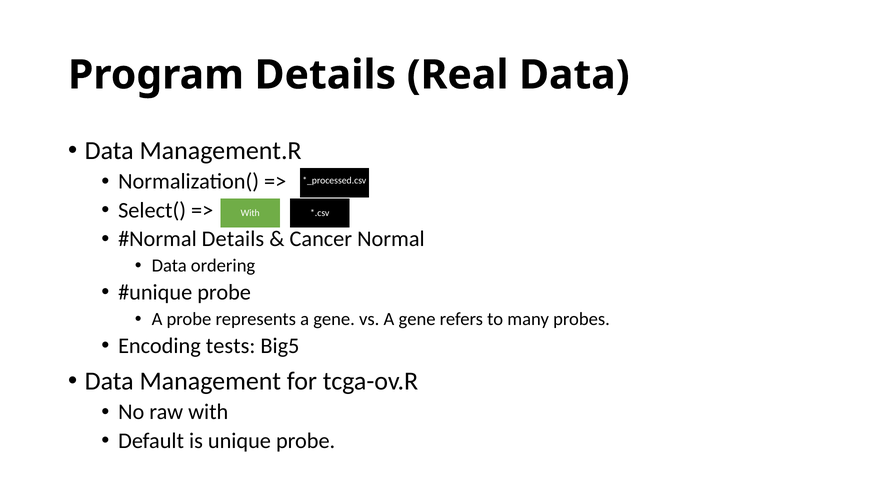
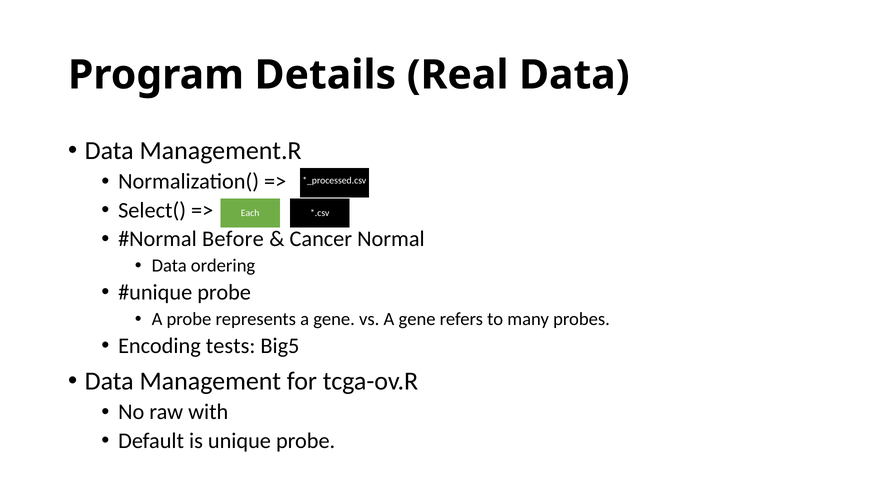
With at (250, 213): With -> Each
Details at (233, 239): Details -> Before
